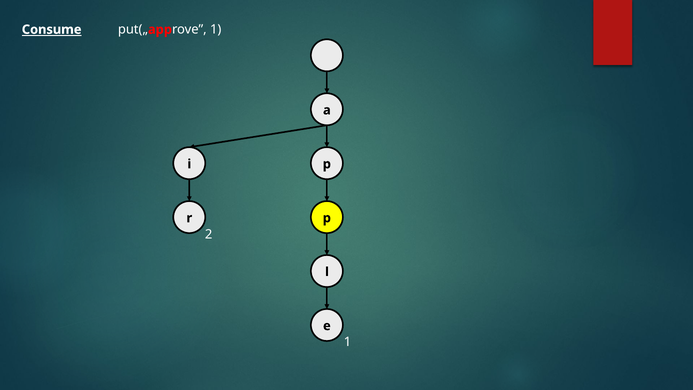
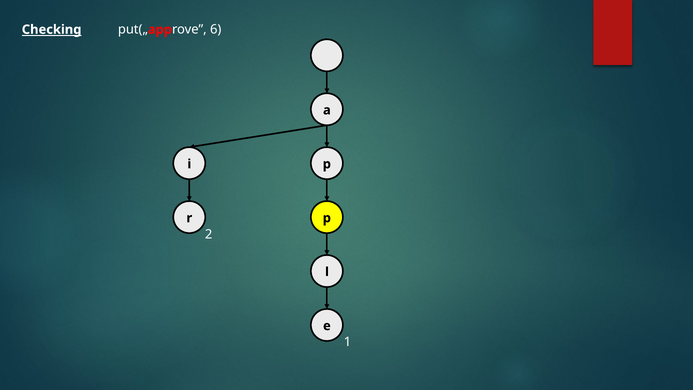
1 at (216, 30): 1 -> 6
Consume: Consume -> Checking
